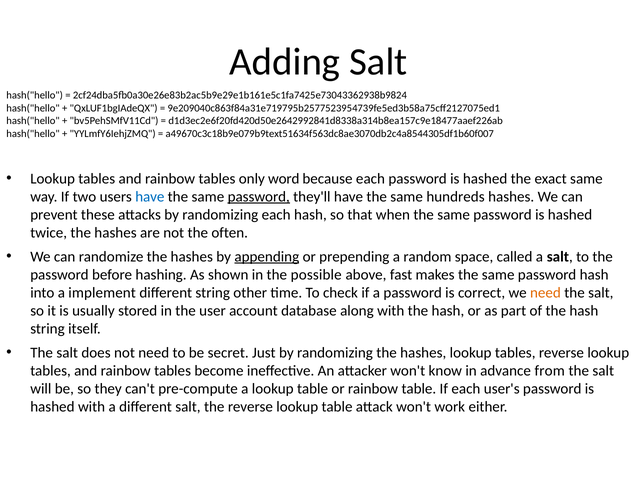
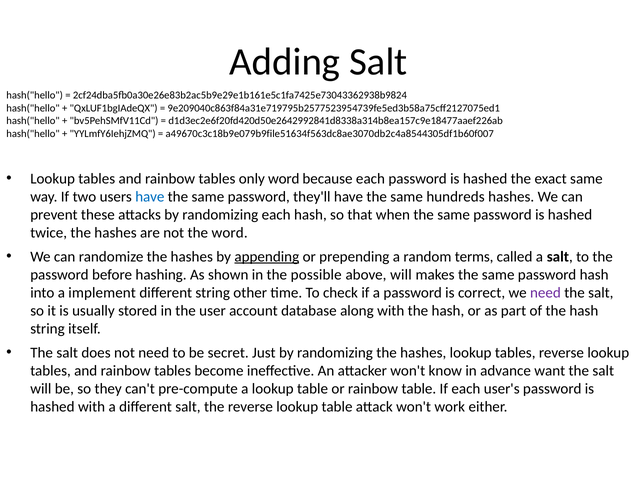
a49670c3c18b9e079b9text51634f563dc8ae3070db2c4a8544305df1b60f007: a49670c3c18b9e079b9text51634f563dc8ae3070db2c4a8544305df1b60f007 -> a49670c3c18b9e079b9file51634f563dc8ae3070db2c4a8544305df1b60f007
password at (259, 197) underline: present -> none
the often: often -> word
space: space -> terms
above fast: fast -> will
need at (545, 293) colour: orange -> purple
from: from -> want
